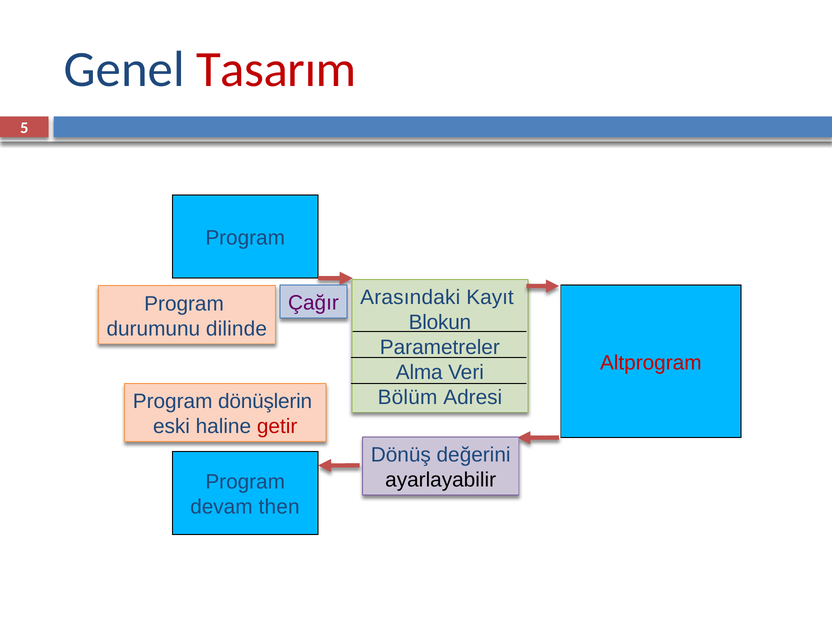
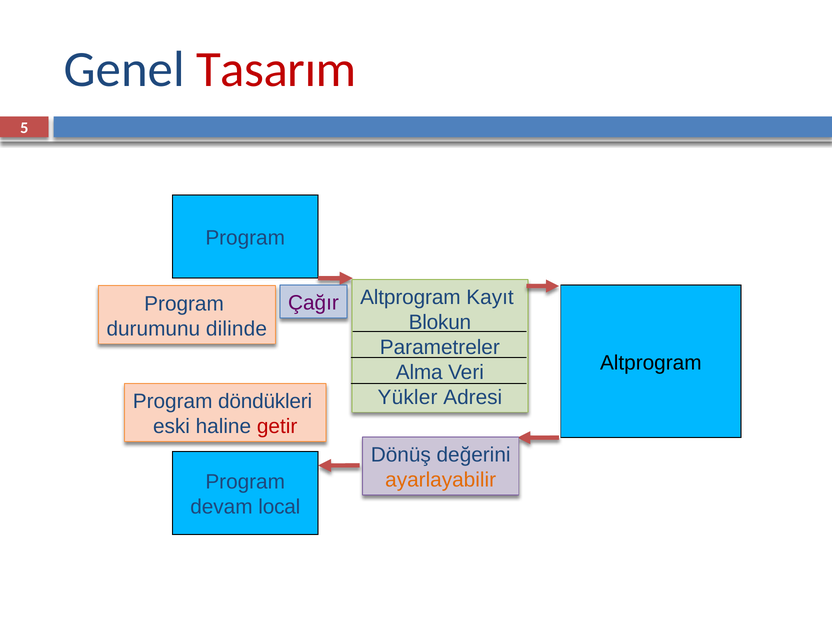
Çağır Arasındaki: Arasındaki -> Altprogram
Altprogram at (651, 363) colour: red -> black
Bölüm: Bölüm -> Yükler
dönüşlerin: dönüşlerin -> döndükleri
ayarlayabilir colour: black -> orange
then: then -> local
